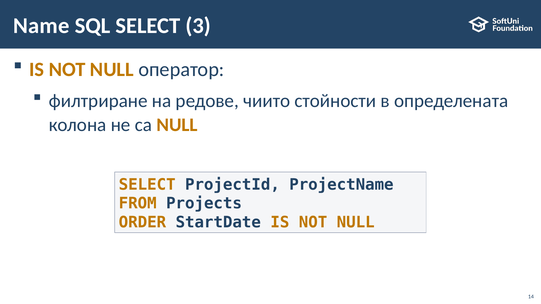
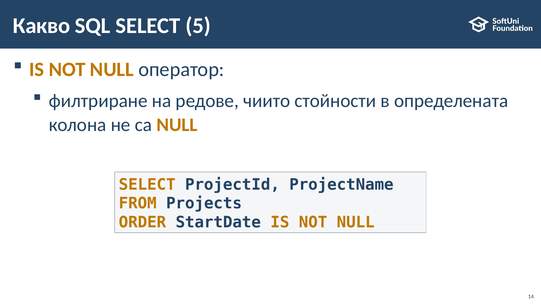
Name: Name -> Какво
3: 3 -> 5
